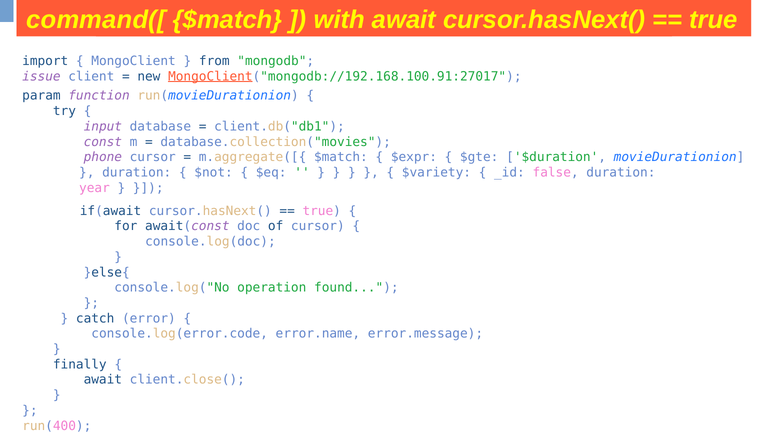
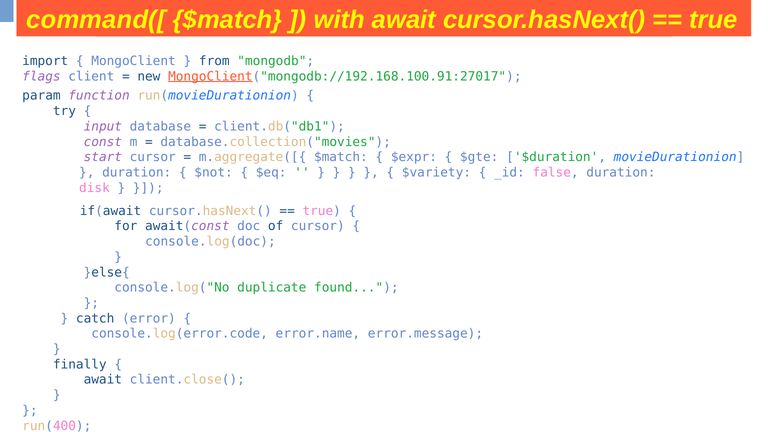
issue: issue -> flags
phone: phone -> start
year: year -> disk
console.log("No operation: operation -> duplicate
